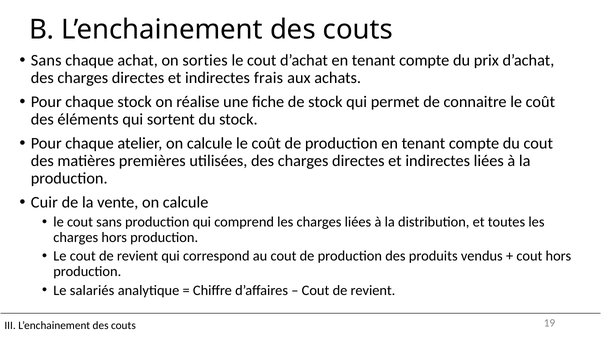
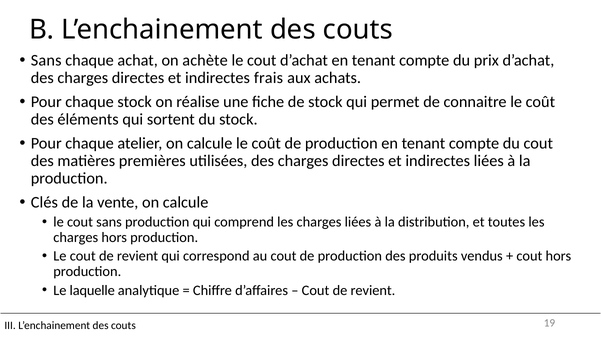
sorties: sorties -> achète
Cuir: Cuir -> Clés
salariés: salariés -> laquelle
